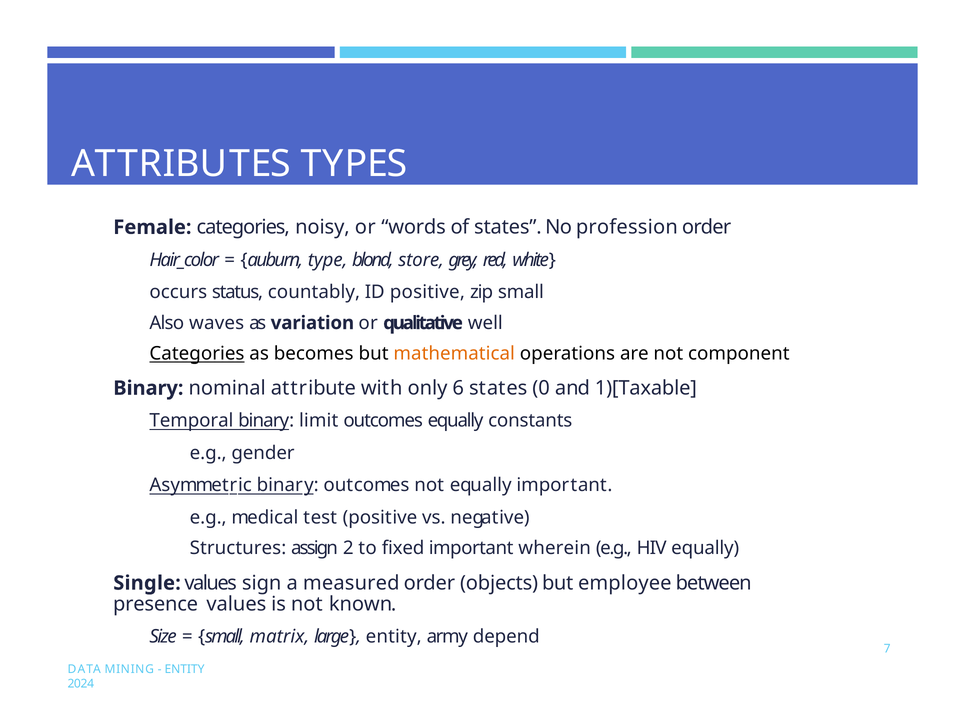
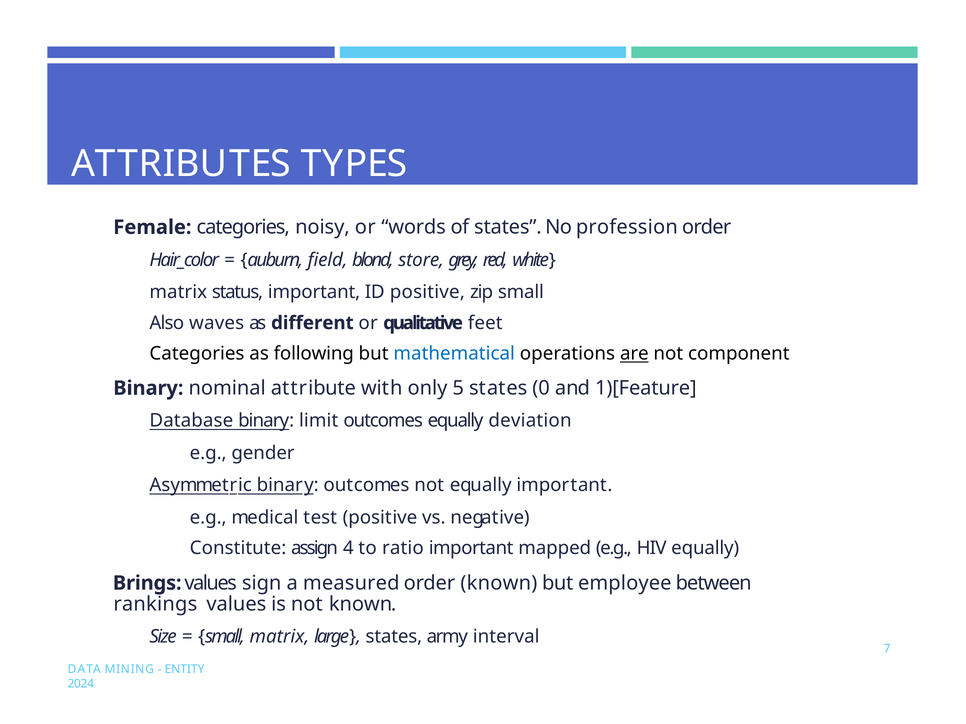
type: type -> field
occurs at (178, 292): occurs -> matrix
status countably: countably -> important
variation: variation -> different
well: well -> feet
Categories at (197, 354) underline: present -> none
becomes: becomes -> following
mathematical colour: orange -> blue
are underline: none -> present
6: 6 -> 5
1)[Taxable: 1)[Taxable -> 1)[Feature
Temporal: Temporal -> Database
constants: constants -> deviation
Structures: Structures -> Constitute
2: 2 -> 4
fixed: fixed -> ratio
wherein: wherein -> mapped
Single: Single -> Brings
order objects: objects -> known
presence: presence -> rankings
large entity: entity -> states
depend: depend -> interval
